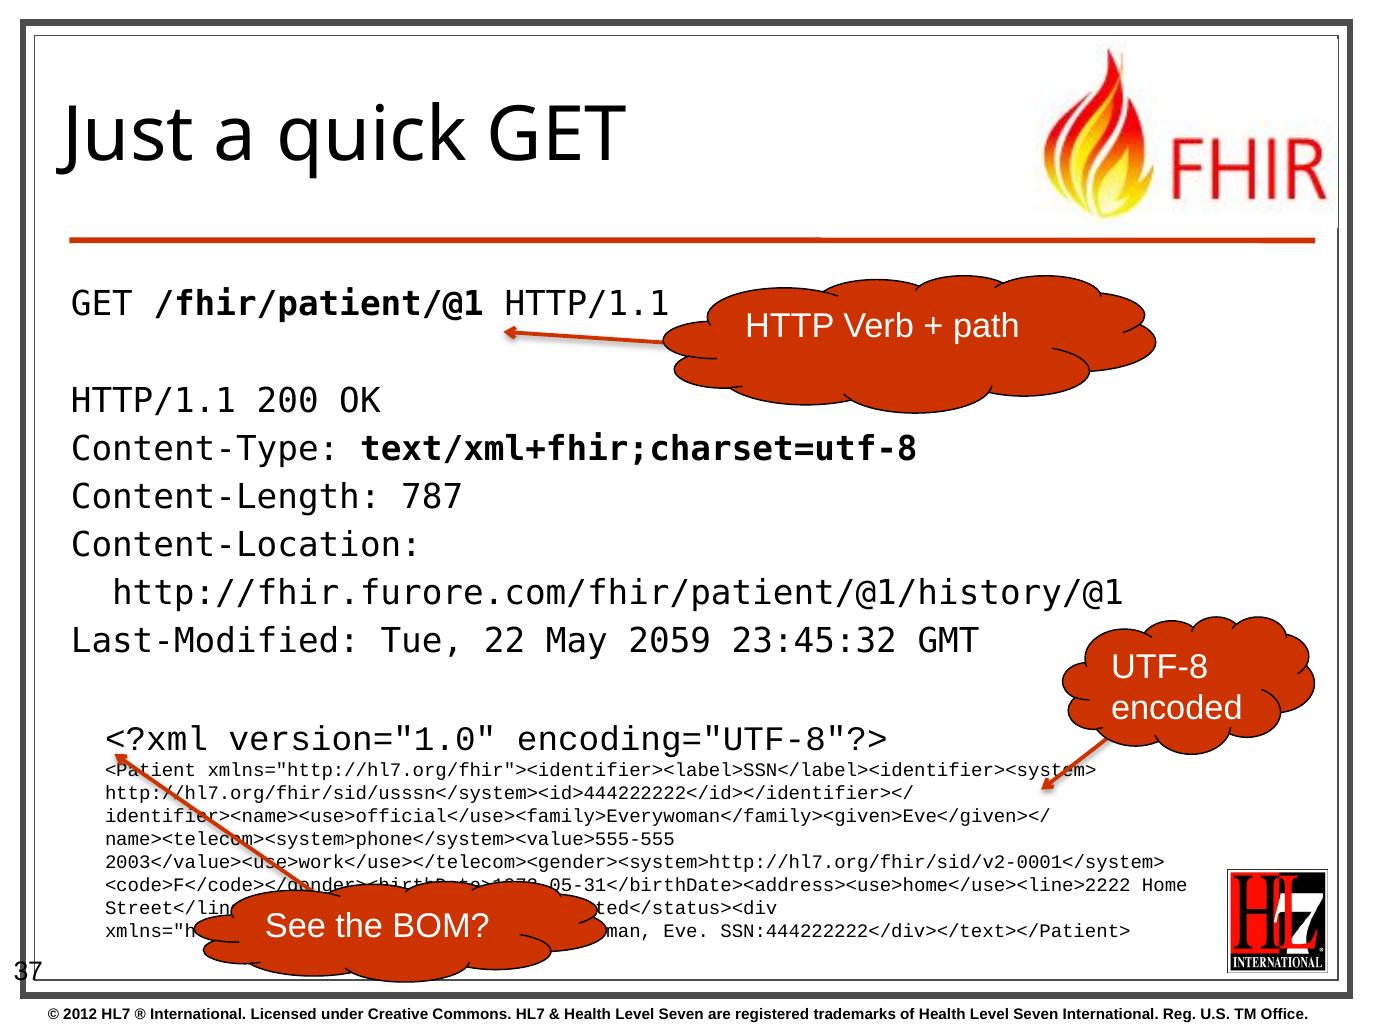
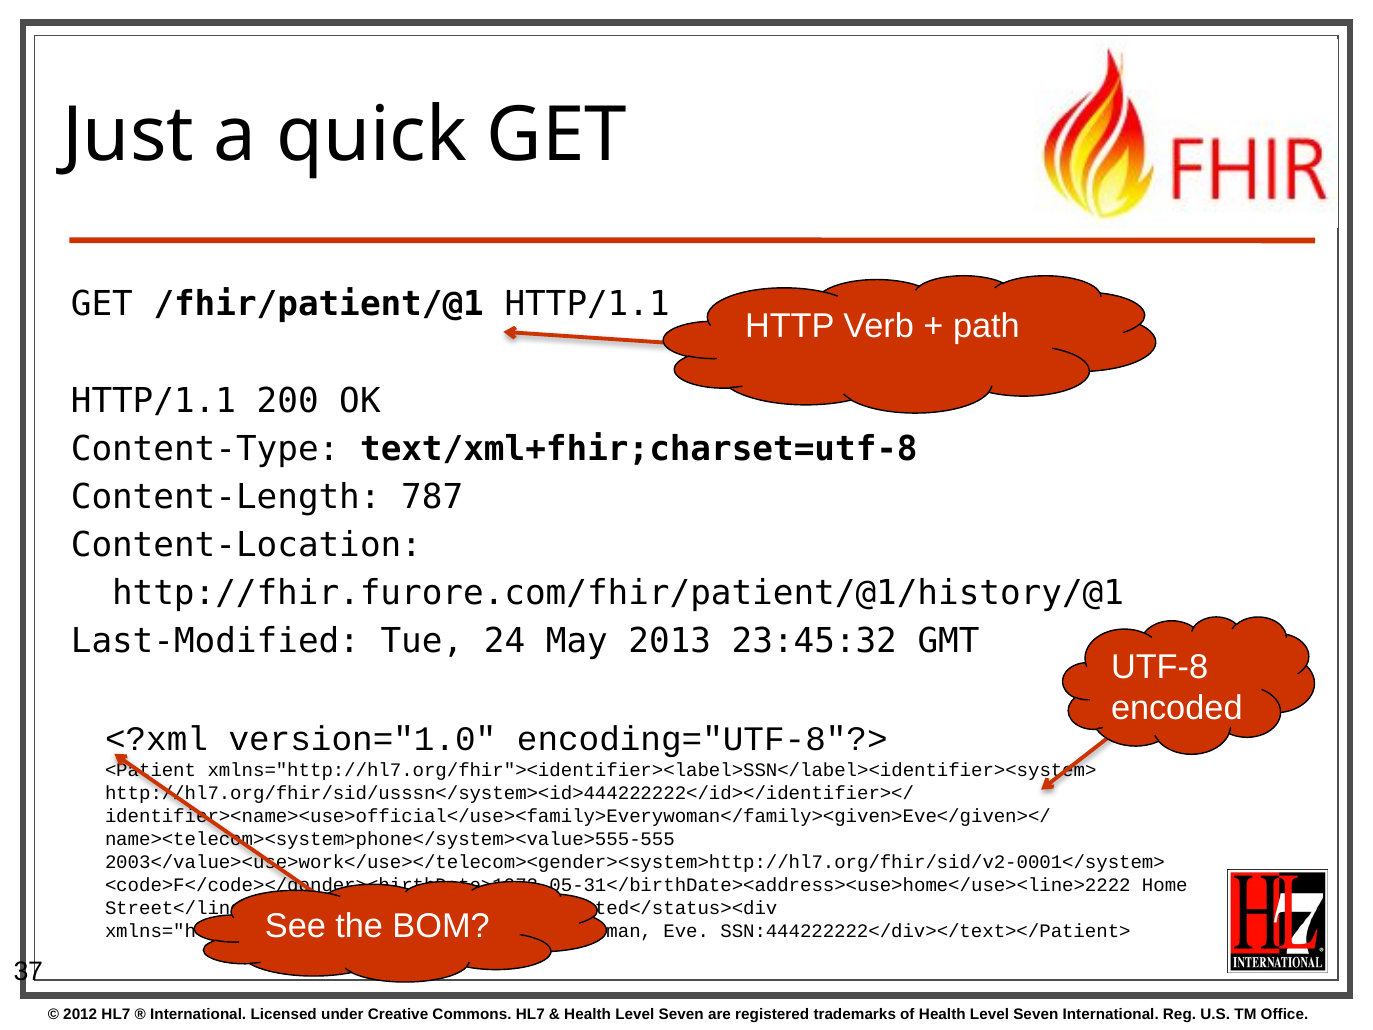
22: 22 -> 24
2059: 2059 -> 2013
